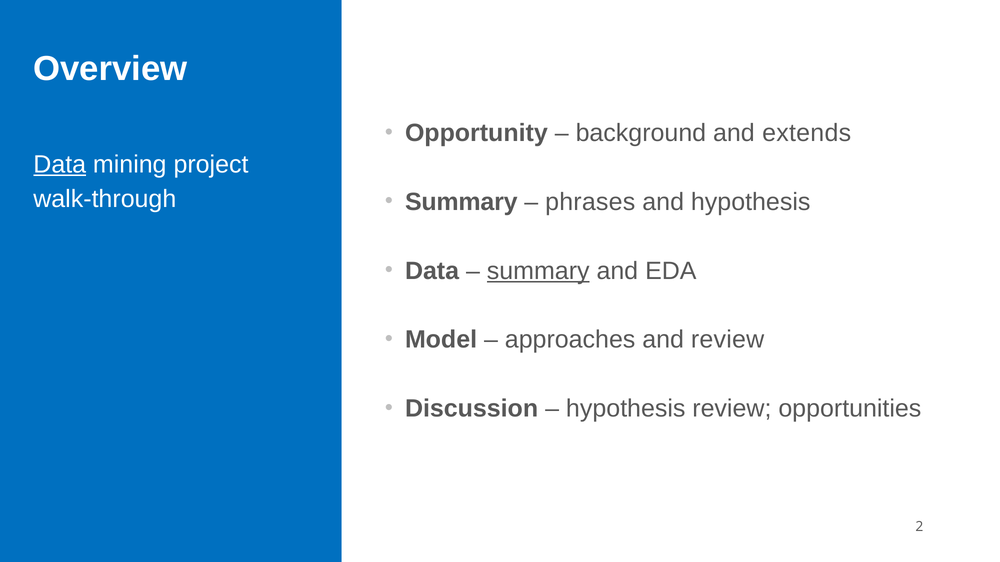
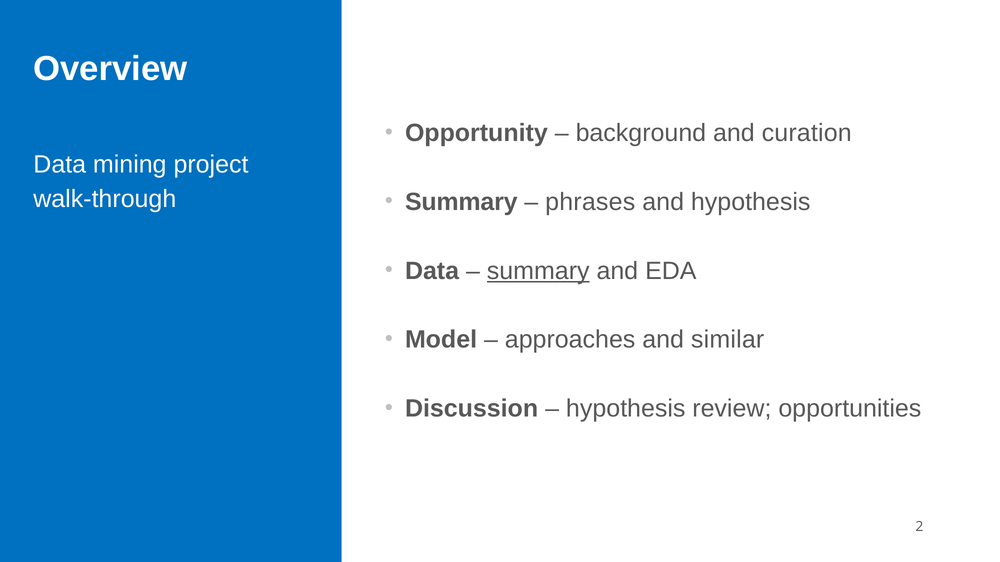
extends: extends -> curation
Data at (60, 165) underline: present -> none
and review: review -> similar
